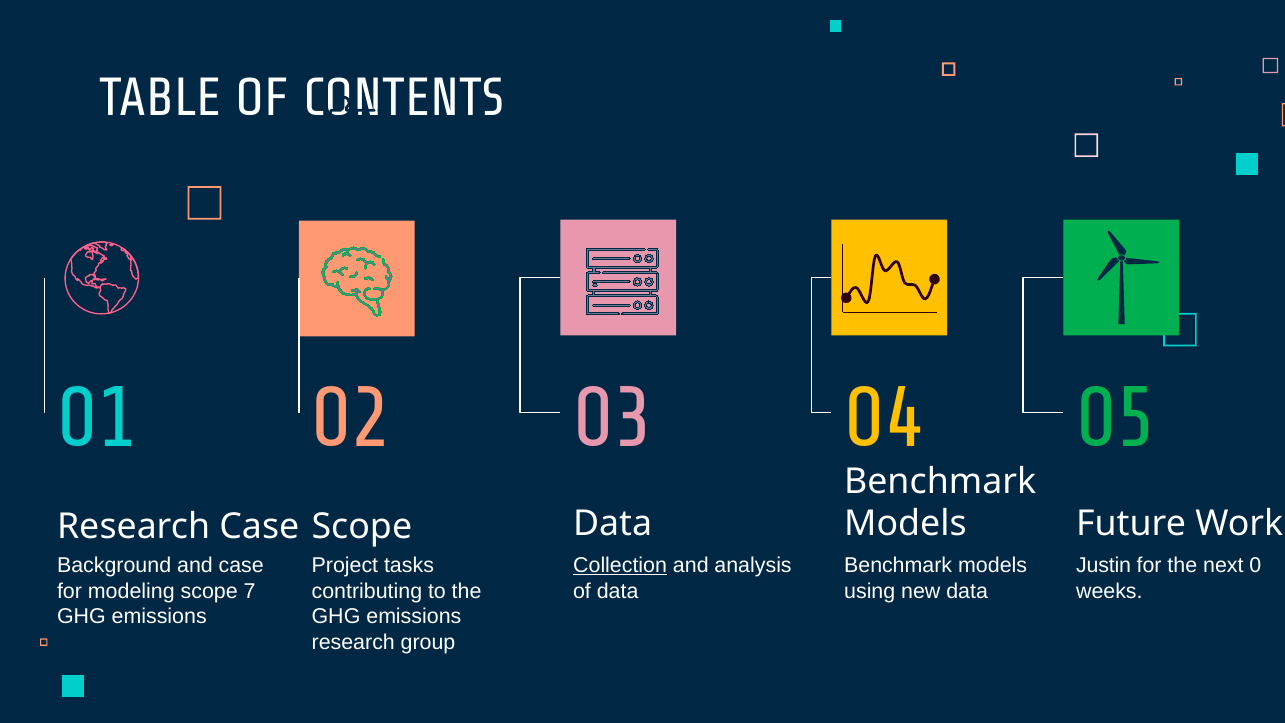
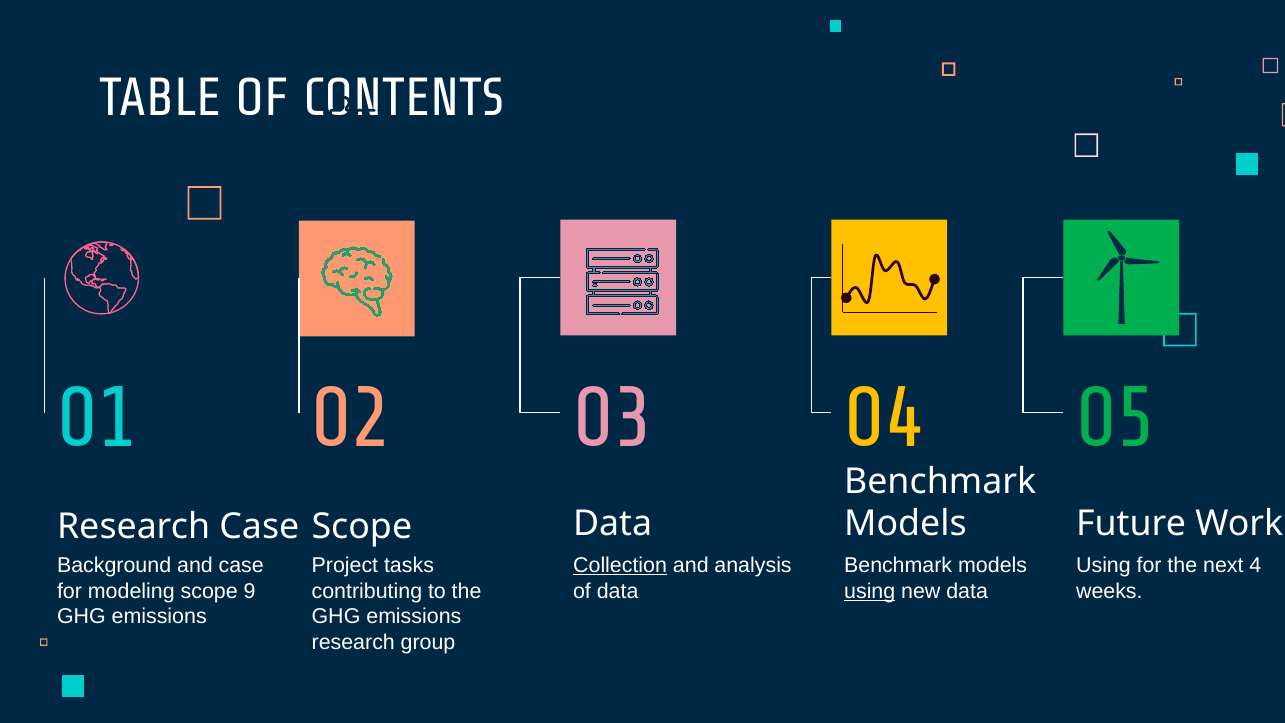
Justin at (1104, 565): Justin -> Using
0: 0 -> 4
7: 7 -> 9
using at (870, 591) underline: none -> present
